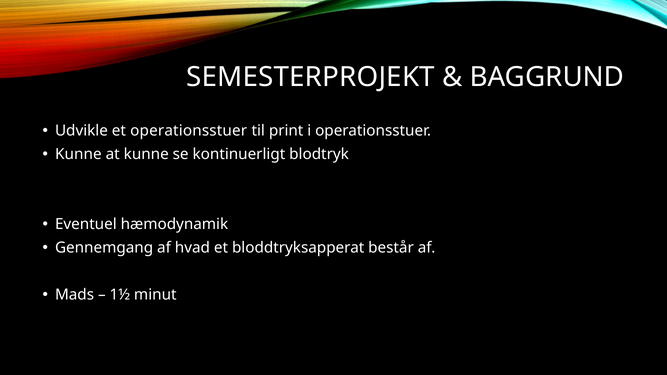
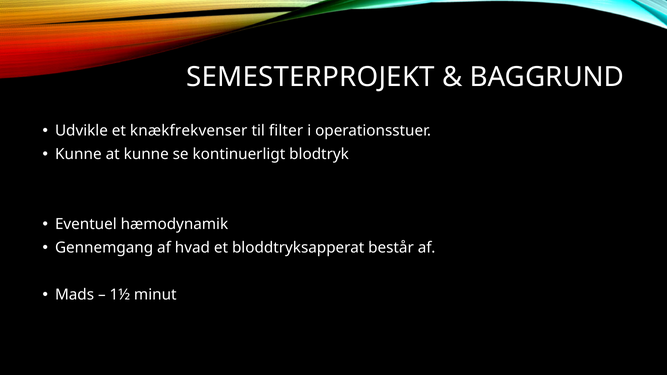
et operationsstuer: operationsstuer -> knækfrekvenser
print: print -> filter
